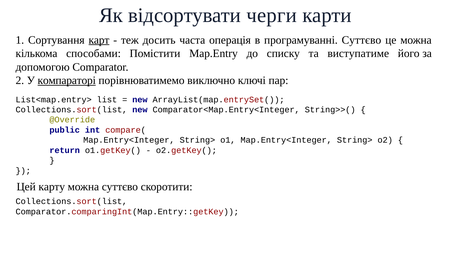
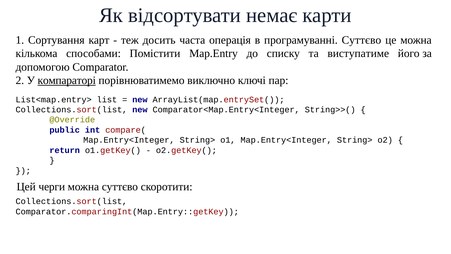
черги: черги -> немає
карт underline: present -> none
карту: карту -> черги
